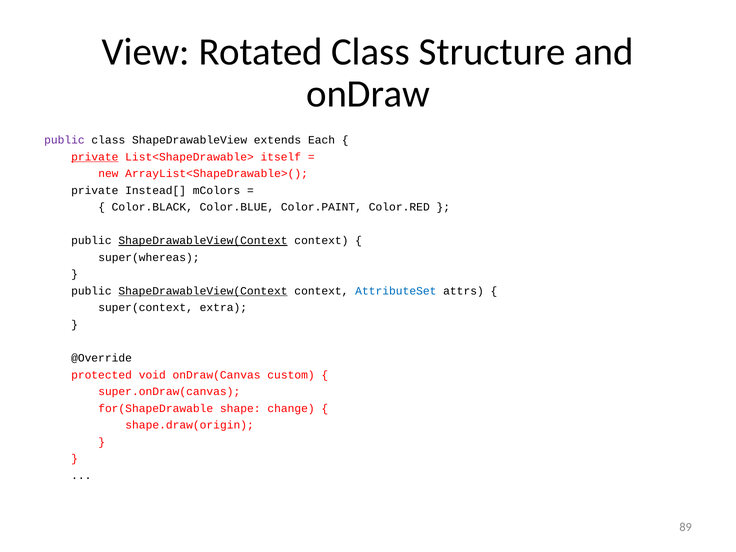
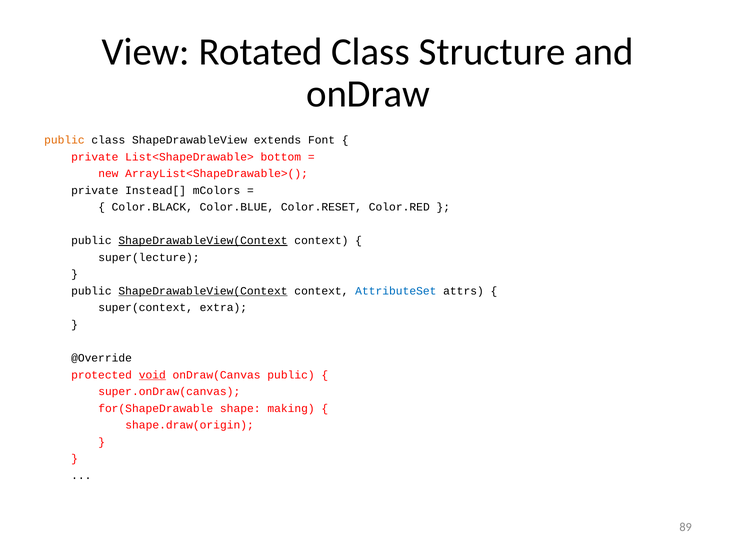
public at (64, 140) colour: purple -> orange
Each: Each -> Font
private at (95, 157) underline: present -> none
itself: itself -> bottom
Color.PAINT: Color.PAINT -> Color.RESET
super(whereas: super(whereas -> super(lecture
void underline: none -> present
onDraw(Canvas custom: custom -> public
change: change -> making
